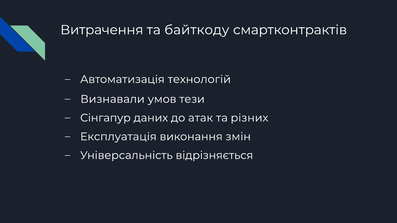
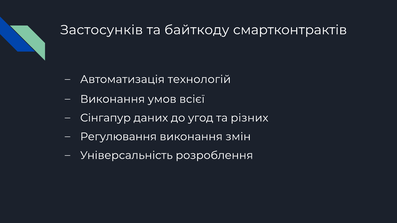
Витрачення: Витрачення -> Застосунків
Визнавали at (112, 99): Визнавали -> Виконання
тези: тези -> всієї
атак: атак -> угод
Експлуатація: Експлуатація -> Регулювання
відрізняється: відрізняється -> розроблення
